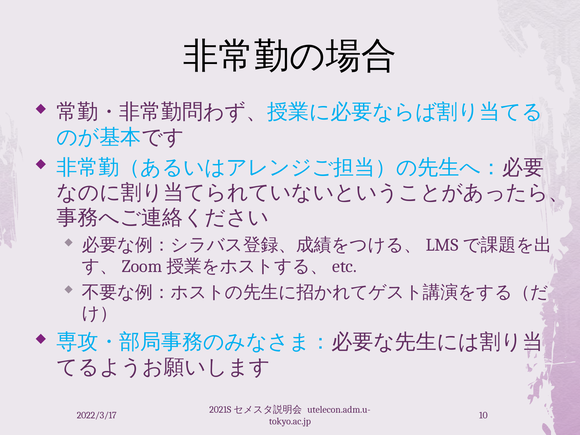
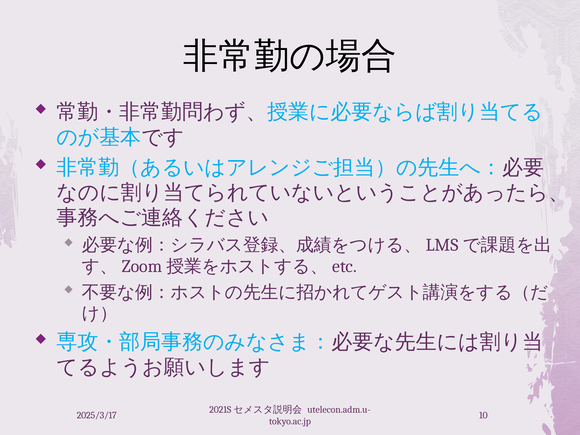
2022/3/17: 2022/3/17 -> 2025/3/17
